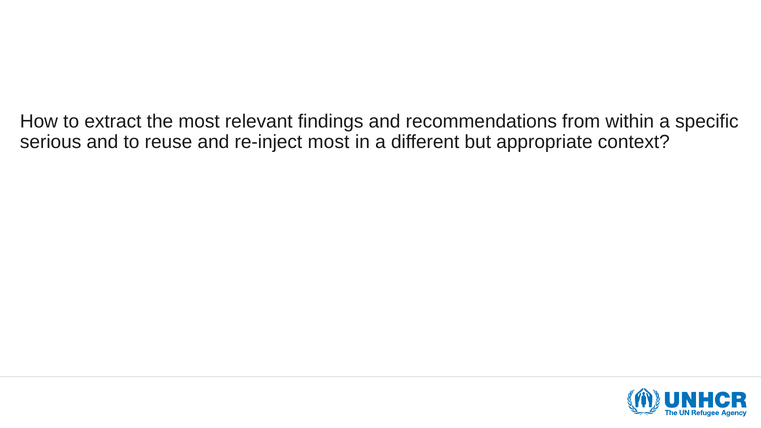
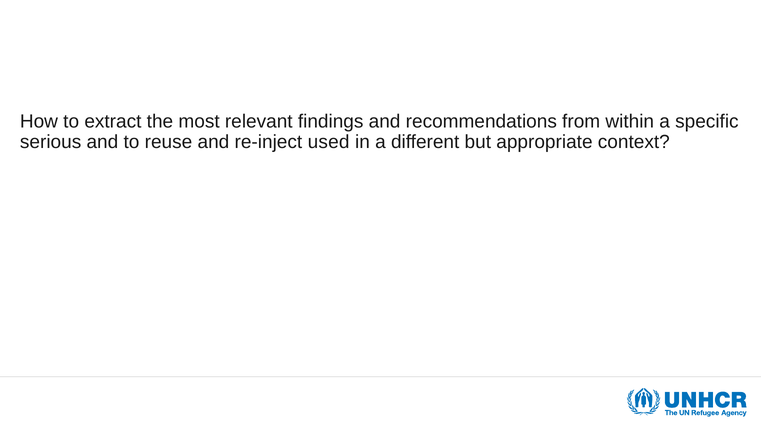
re-inject most: most -> used
